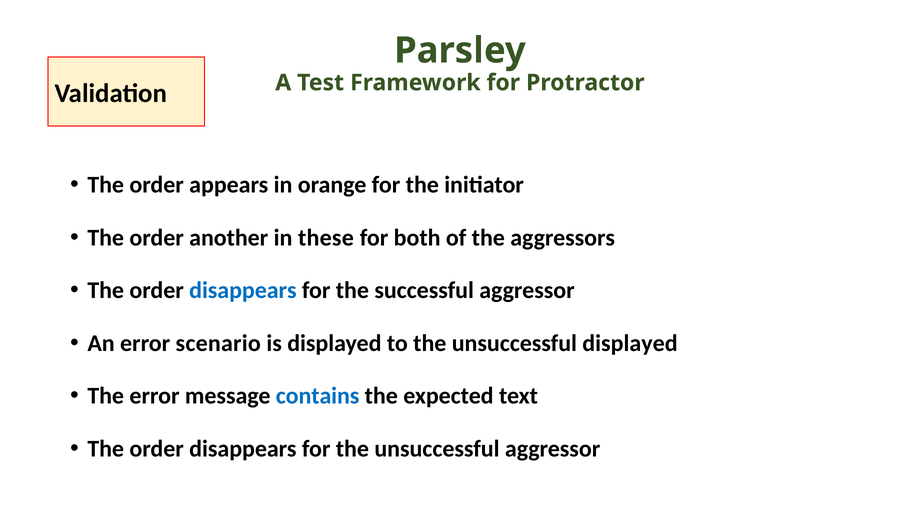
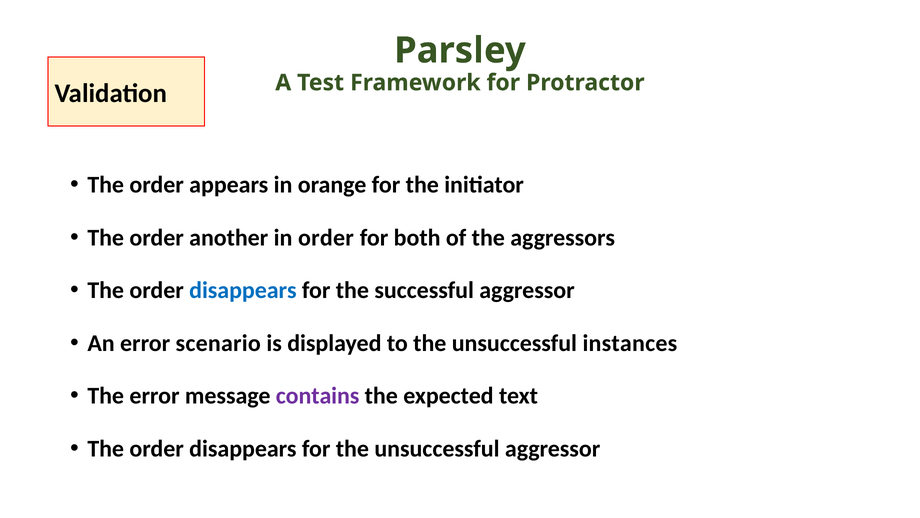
in these: these -> order
unsuccessful displayed: displayed -> instances
contains colour: blue -> purple
